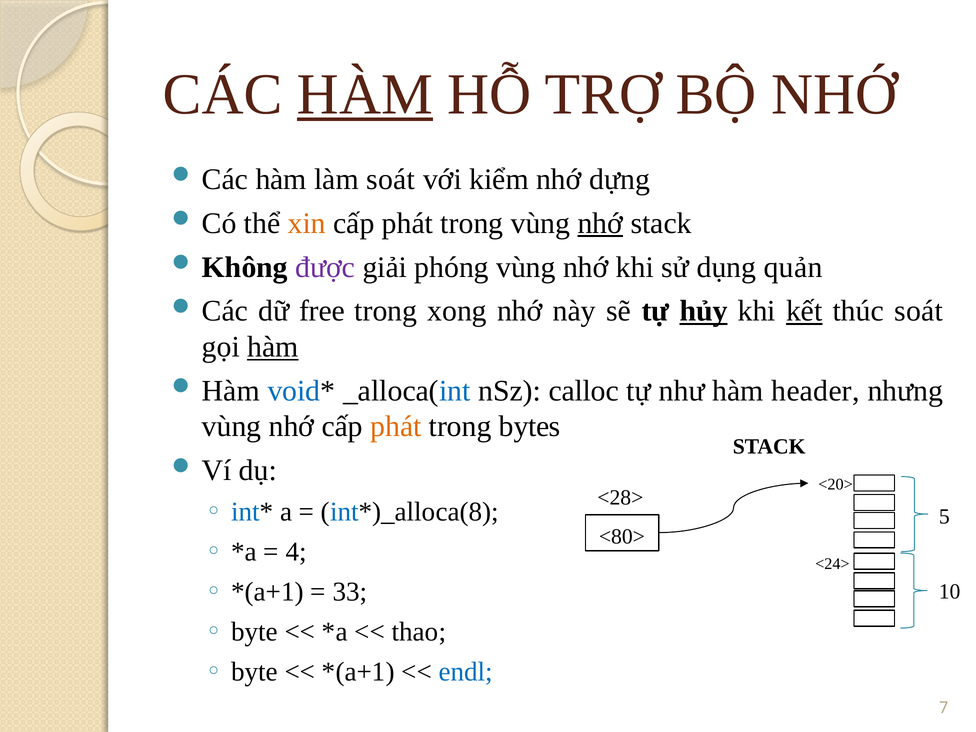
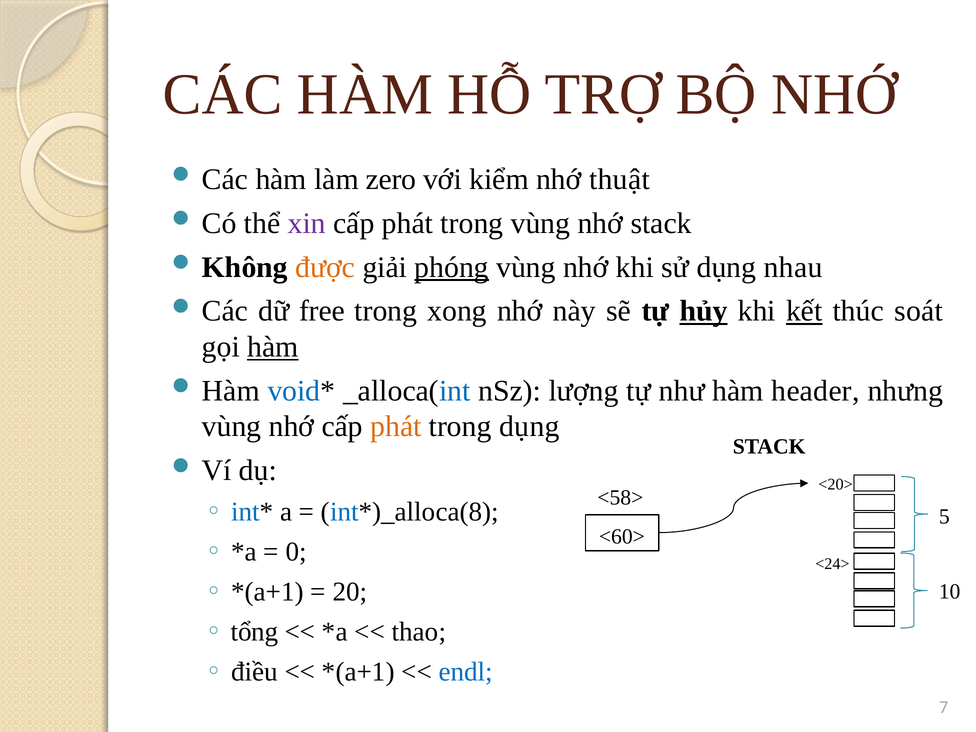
HÀM at (365, 94) underline: present -> none
làm soát: soát -> zero
dựng: dựng -> thuật
xin colour: orange -> purple
nhớ at (600, 223) underline: present -> none
được colour: purple -> orange
phóng underline: none -> present
quản: quản -> nhau
calloc: calloc -> lượng
trong bytes: bytes -> dụng
<28>: <28> -> <58>
<80>: <80> -> <60>
4: 4 -> 0
33: 33 -> 20
byte at (255, 632): byte -> tổng
byte at (255, 672): byte -> điều
